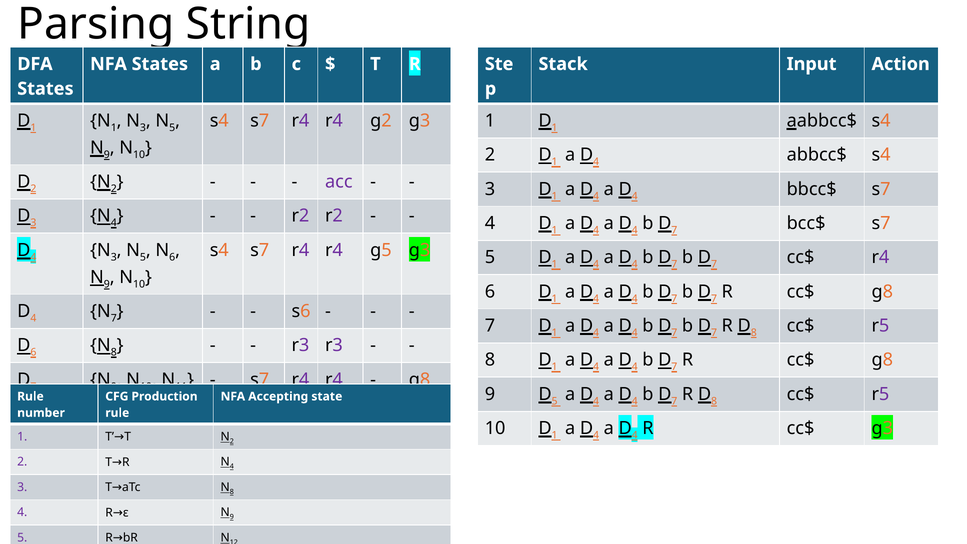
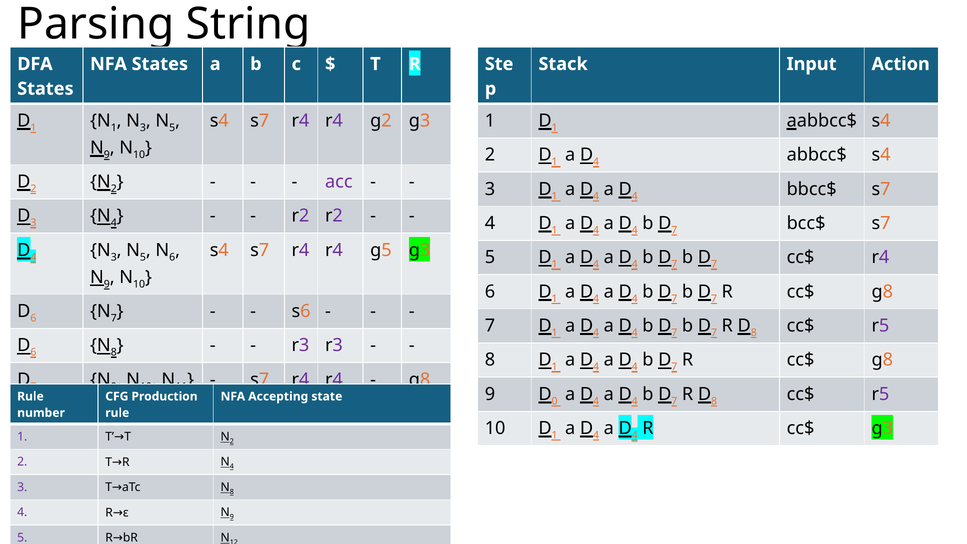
4 at (33, 318): 4 -> 6
5 at (555, 401): 5 -> 0
